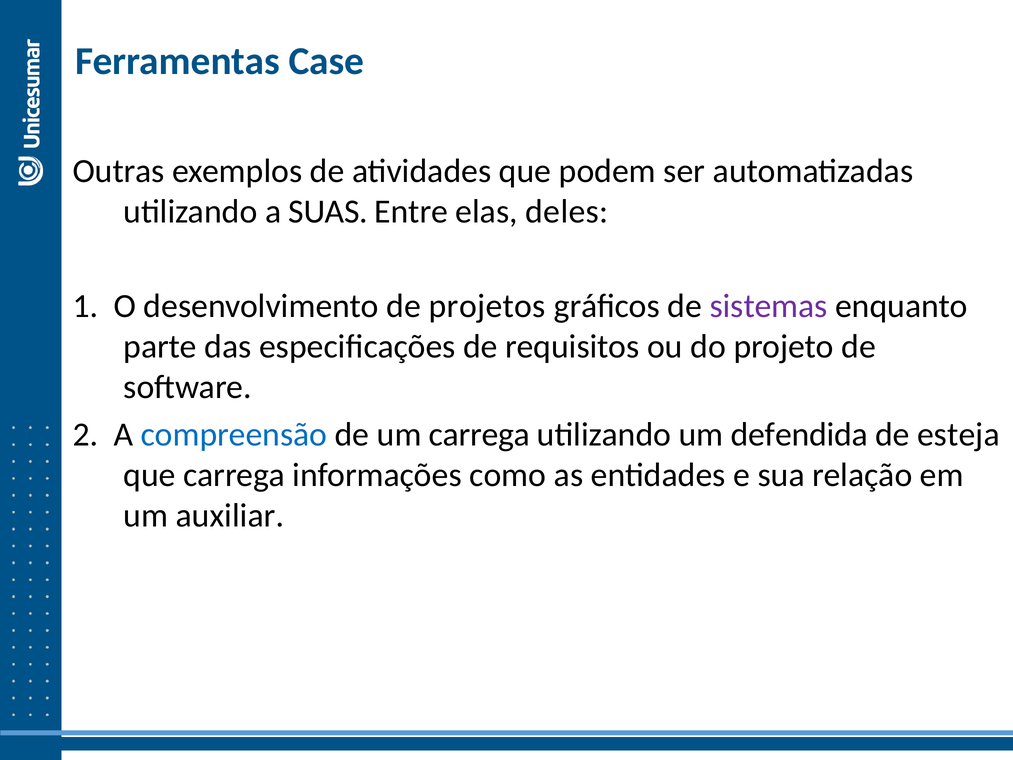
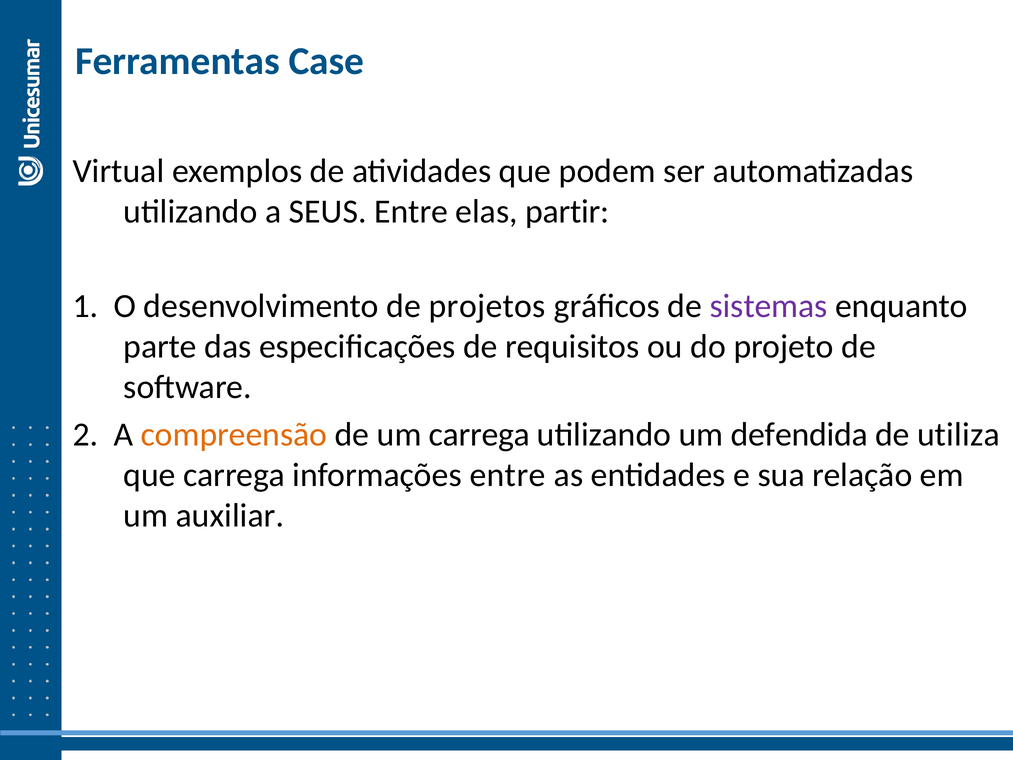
Outras: Outras -> Virtual
SUAS: SUAS -> SEUS
deles: deles -> partir
compreensão colour: blue -> orange
esteja: esteja -> utiliza
informações como: como -> entre
